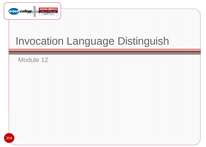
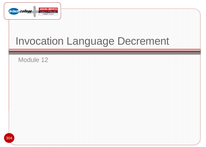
Distinguish: Distinguish -> Decrement
